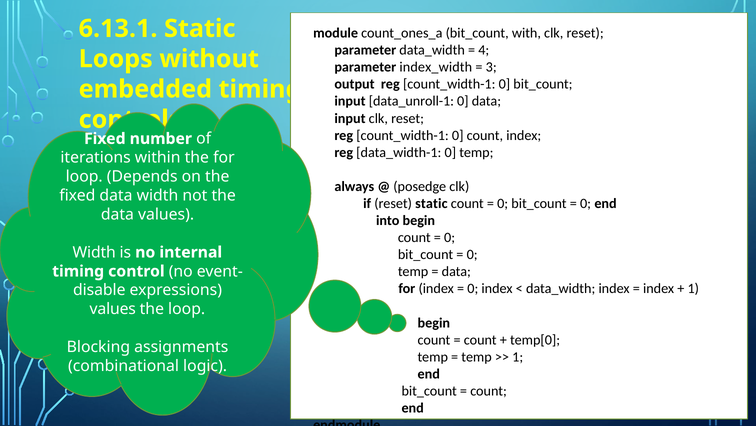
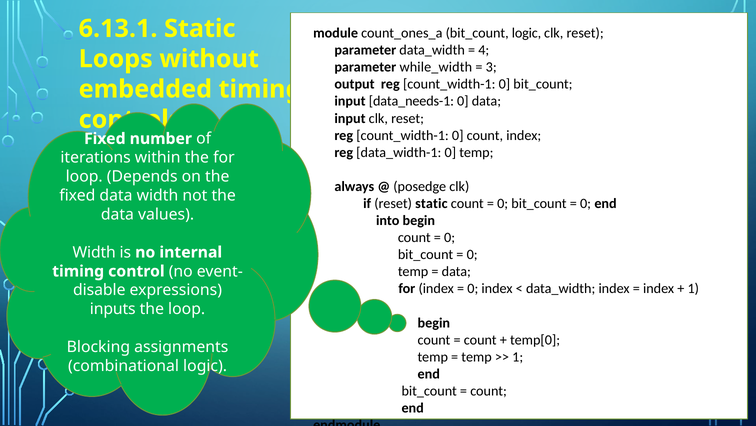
bit_count with: with -> logic
index_width: index_width -> while_width
data_unroll-1: data_unroll-1 -> data_needs-1
values at (113, 309): values -> inputs
